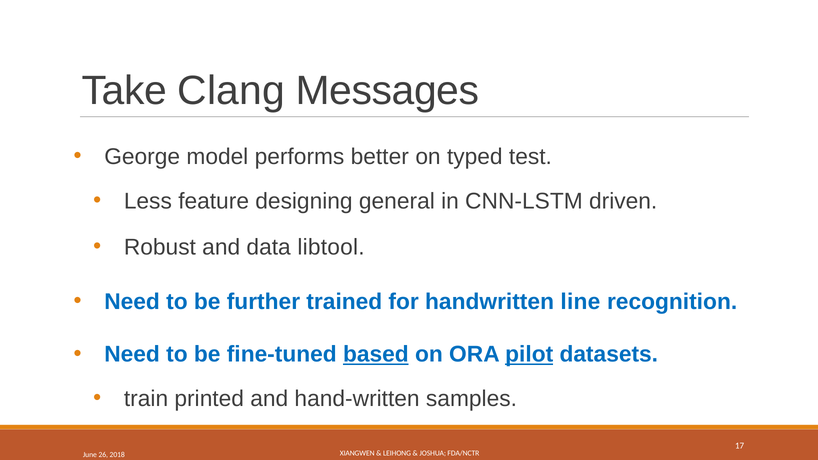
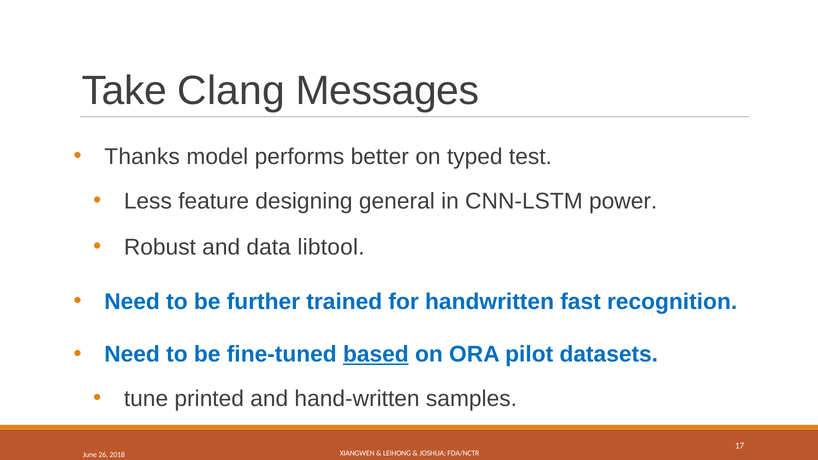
George: George -> Thanks
driven: driven -> power
line: line -> fast
pilot underline: present -> none
train: train -> tune
